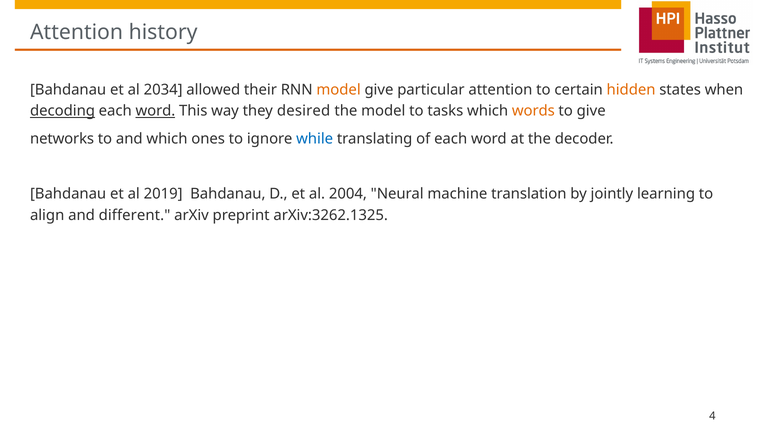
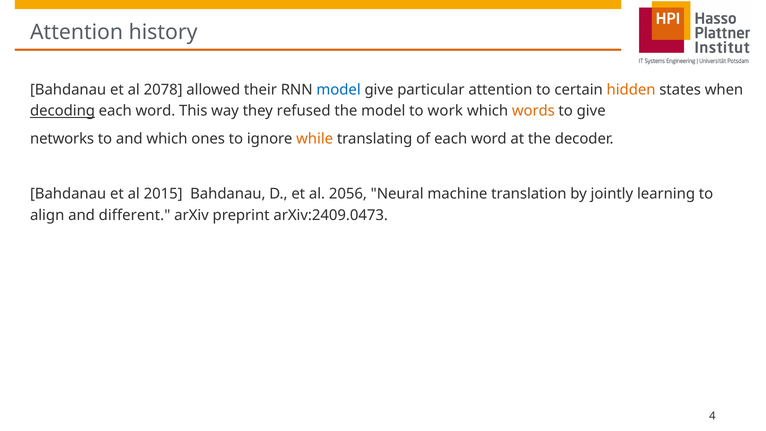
2034: 2034 -> 2078
model at (339, 90) colour: orange -> blue
word at (155, 111) underline: present -> none
desired: desired -> refused
tasks: tasks -> work
while colour: blue -> orange
2019: 2019 -> 2015
2004: 2004 -> 2056
arXiv:3262.1325: arXiv:3262.1325 -> arXiv:2409.0473
